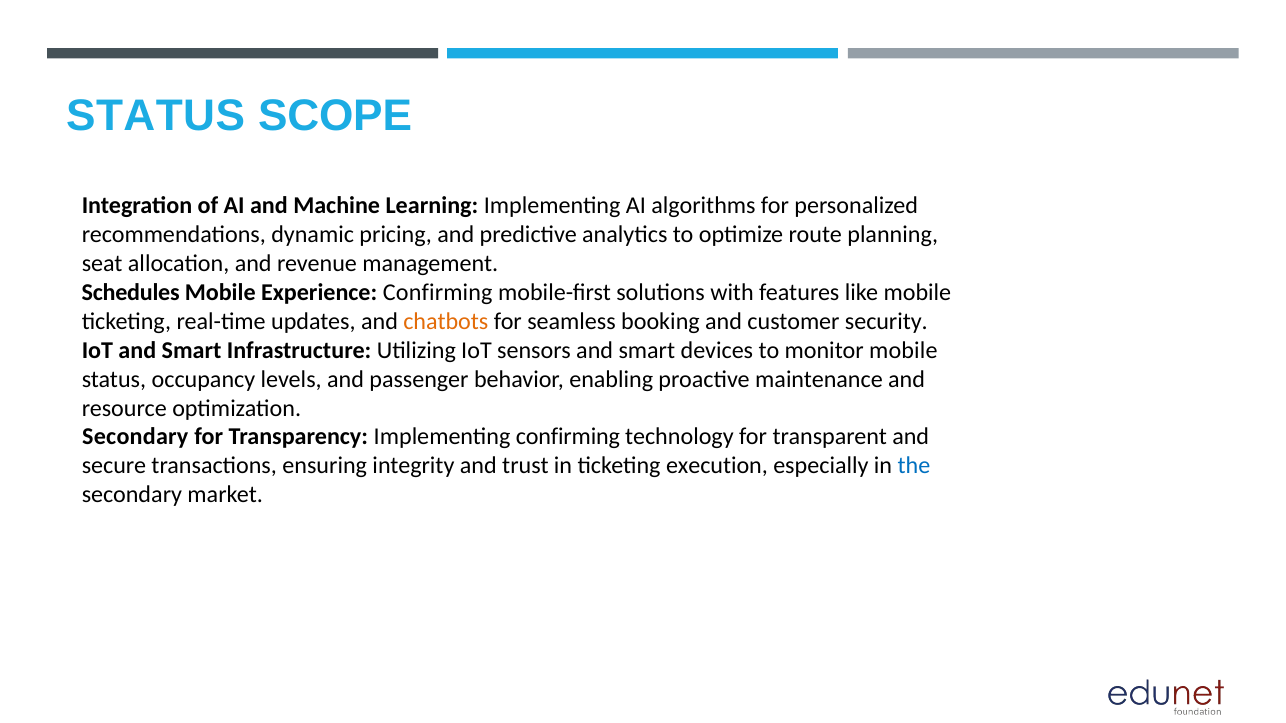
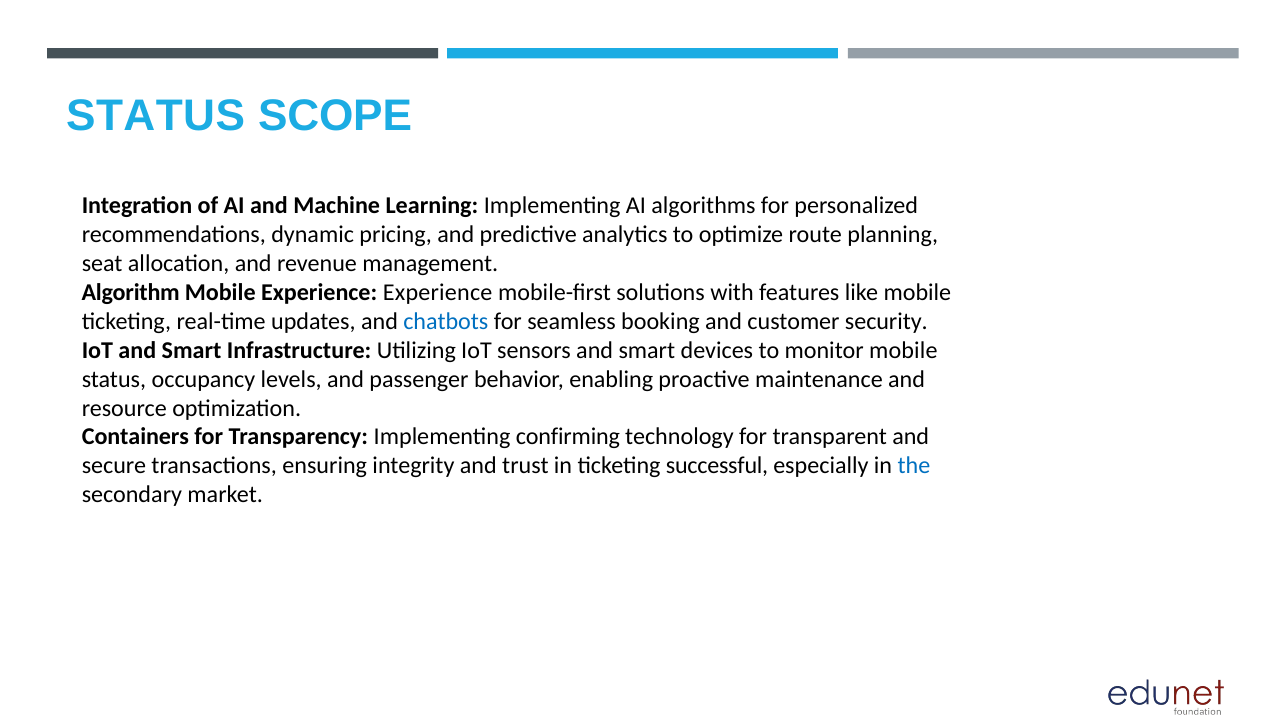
Schedules: Schedules -> Algorithm
Experience Confirming: Confirming -> Experience
chatbots colour: orange -> blue
Secondary at (135, 437): Secondary -> Containers
execution: execution -> successful
